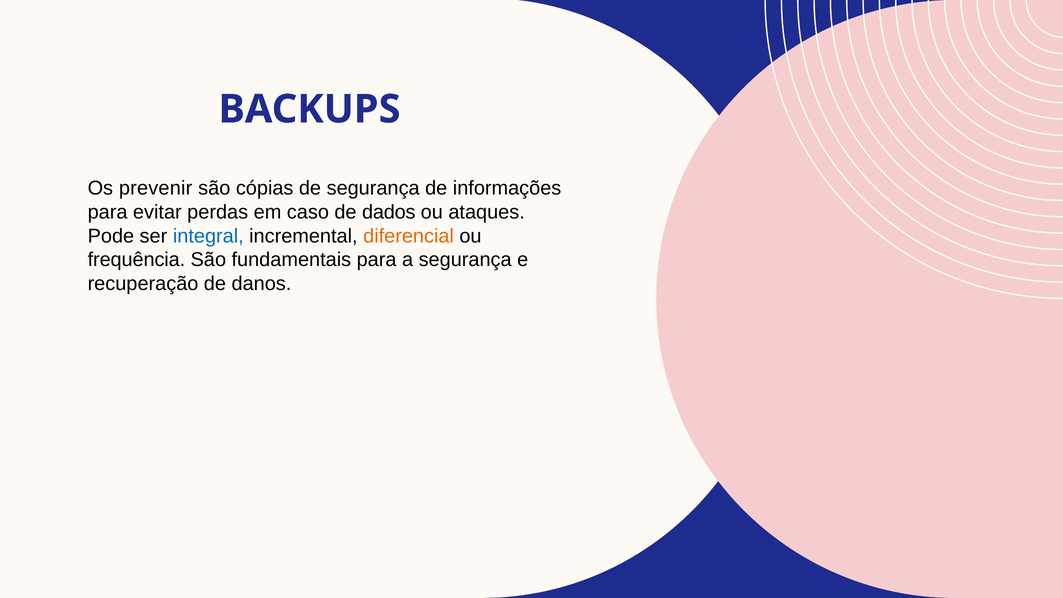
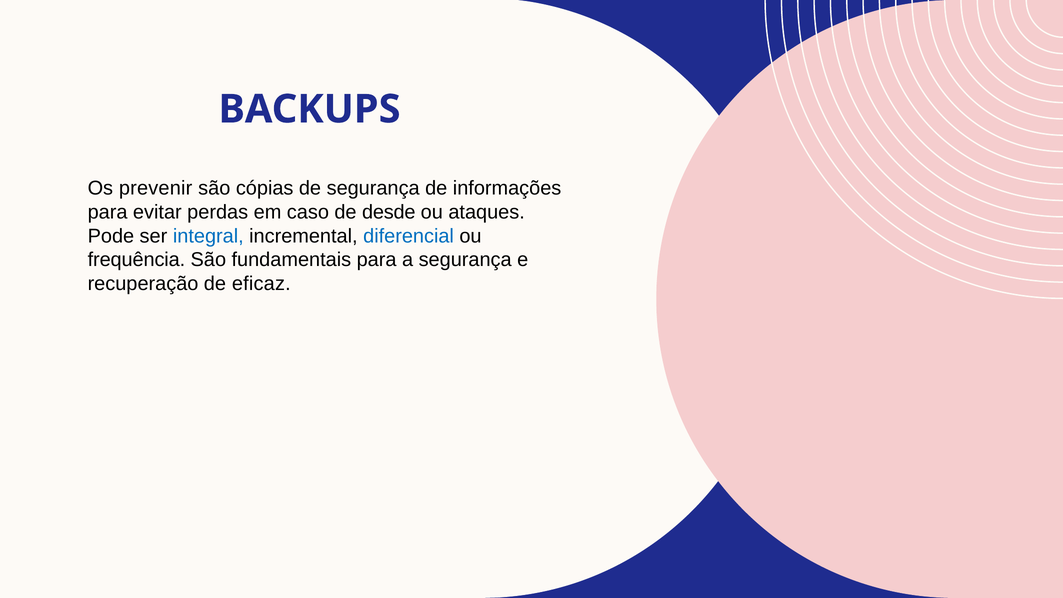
dados: dados -> desde
diferencial colour: orange -> blue
danos: danos -> eficaz
